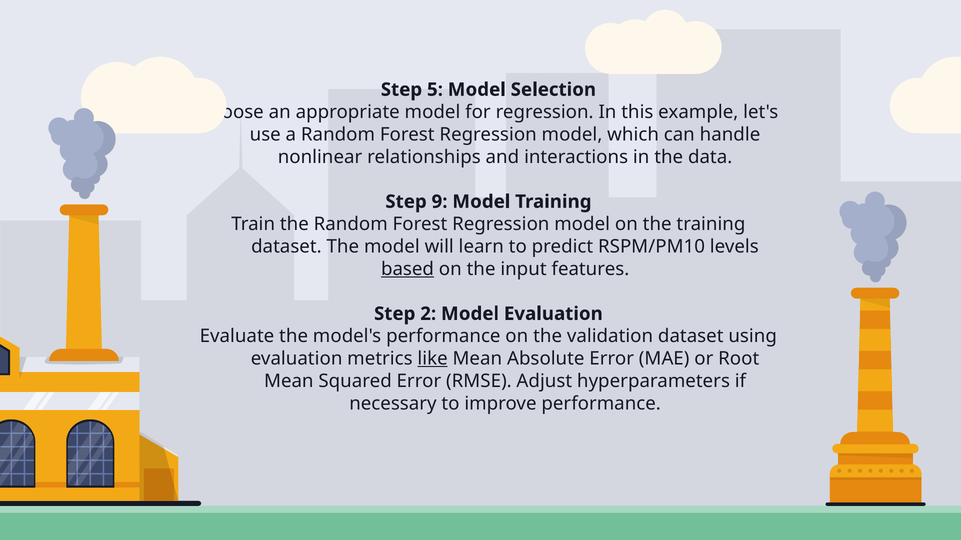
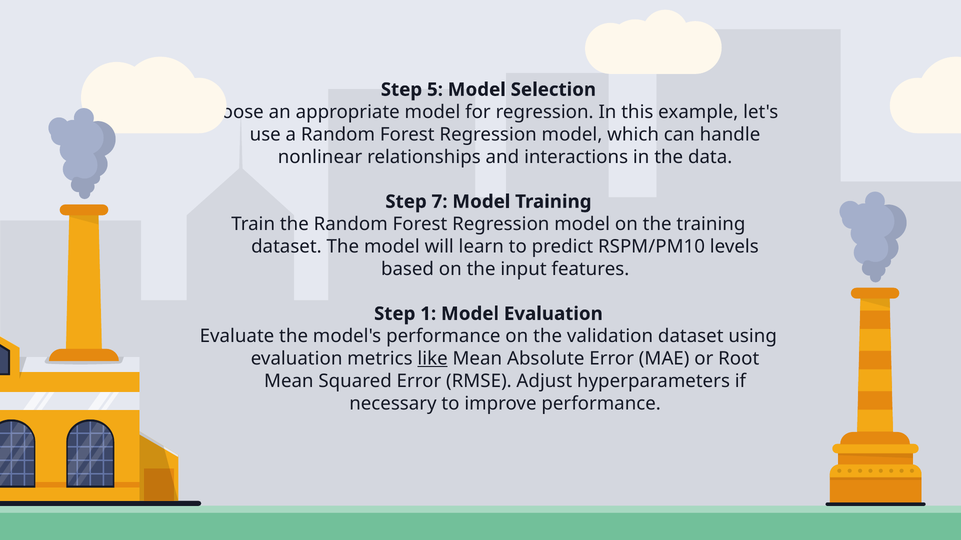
9: 9 -> 7
based underline: present -> none
2: 2 -> 1
